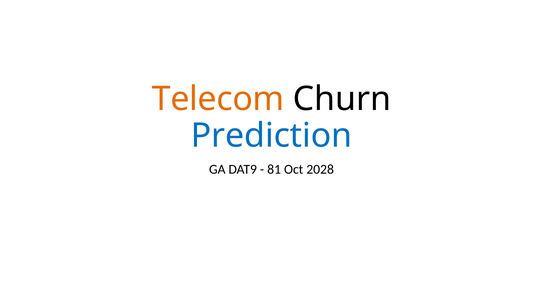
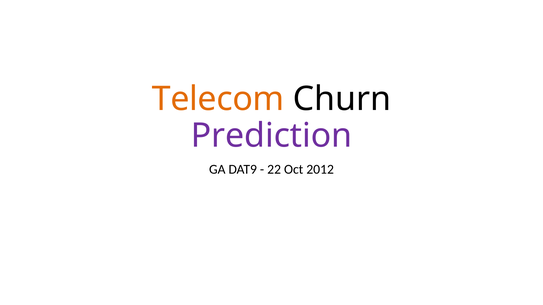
Prediction colour: blue -> purple
81: 81 -> 22
2028: 2028 -> 2012
